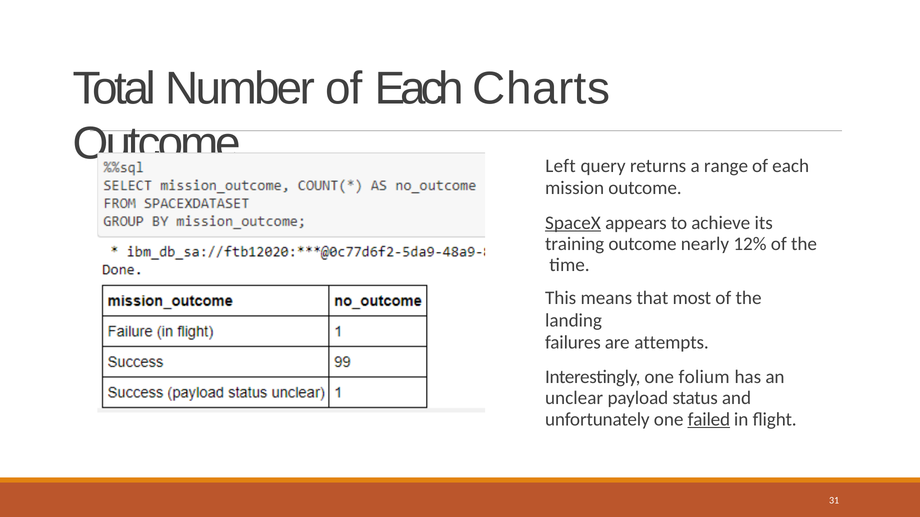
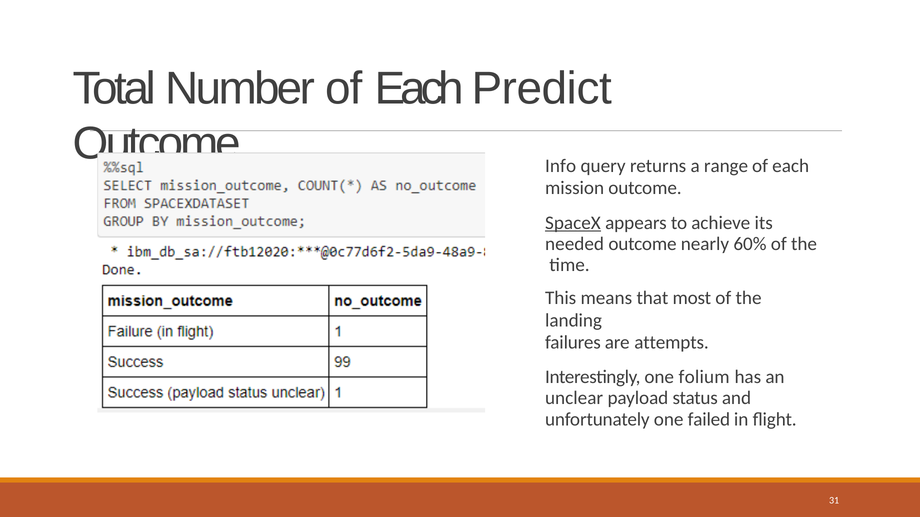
Charts: Charts -> Predict
Left: Left -> Info
training: training -> needed
12%: 12% -> 60%
failed underline: present -> none
